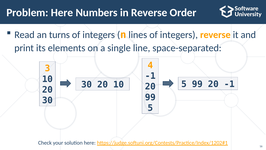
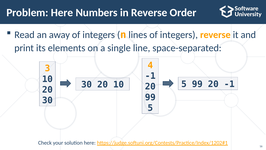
turns: turns -> away
